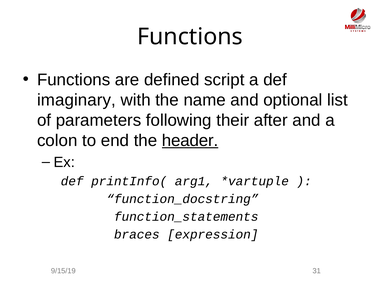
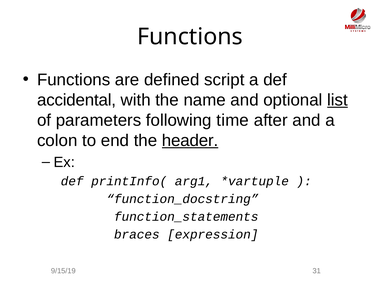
imaginary: imaginary -> accidental
list underline: none -> present
their: their -> time
